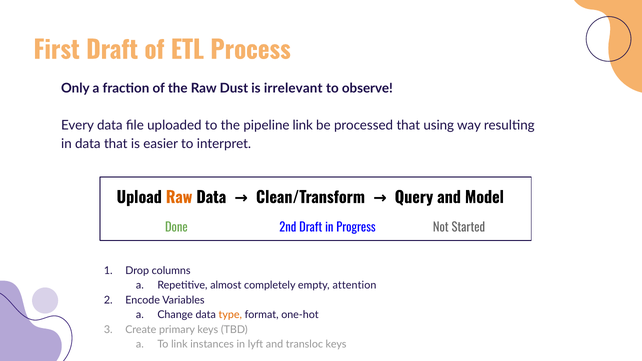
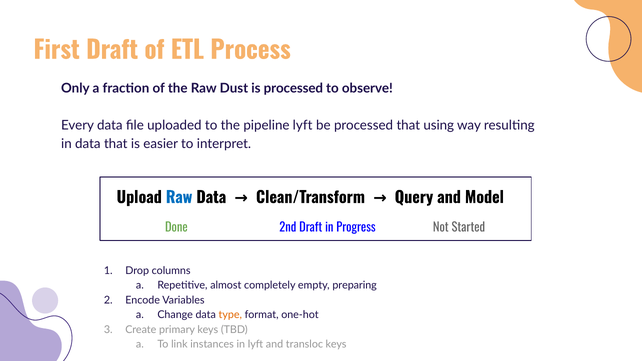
is irrelevant: irrelevant -> processed
pipeline link: link -> lyft
Raw at (179, 198) colour: orange -> blue
attention: attention -> preparing
